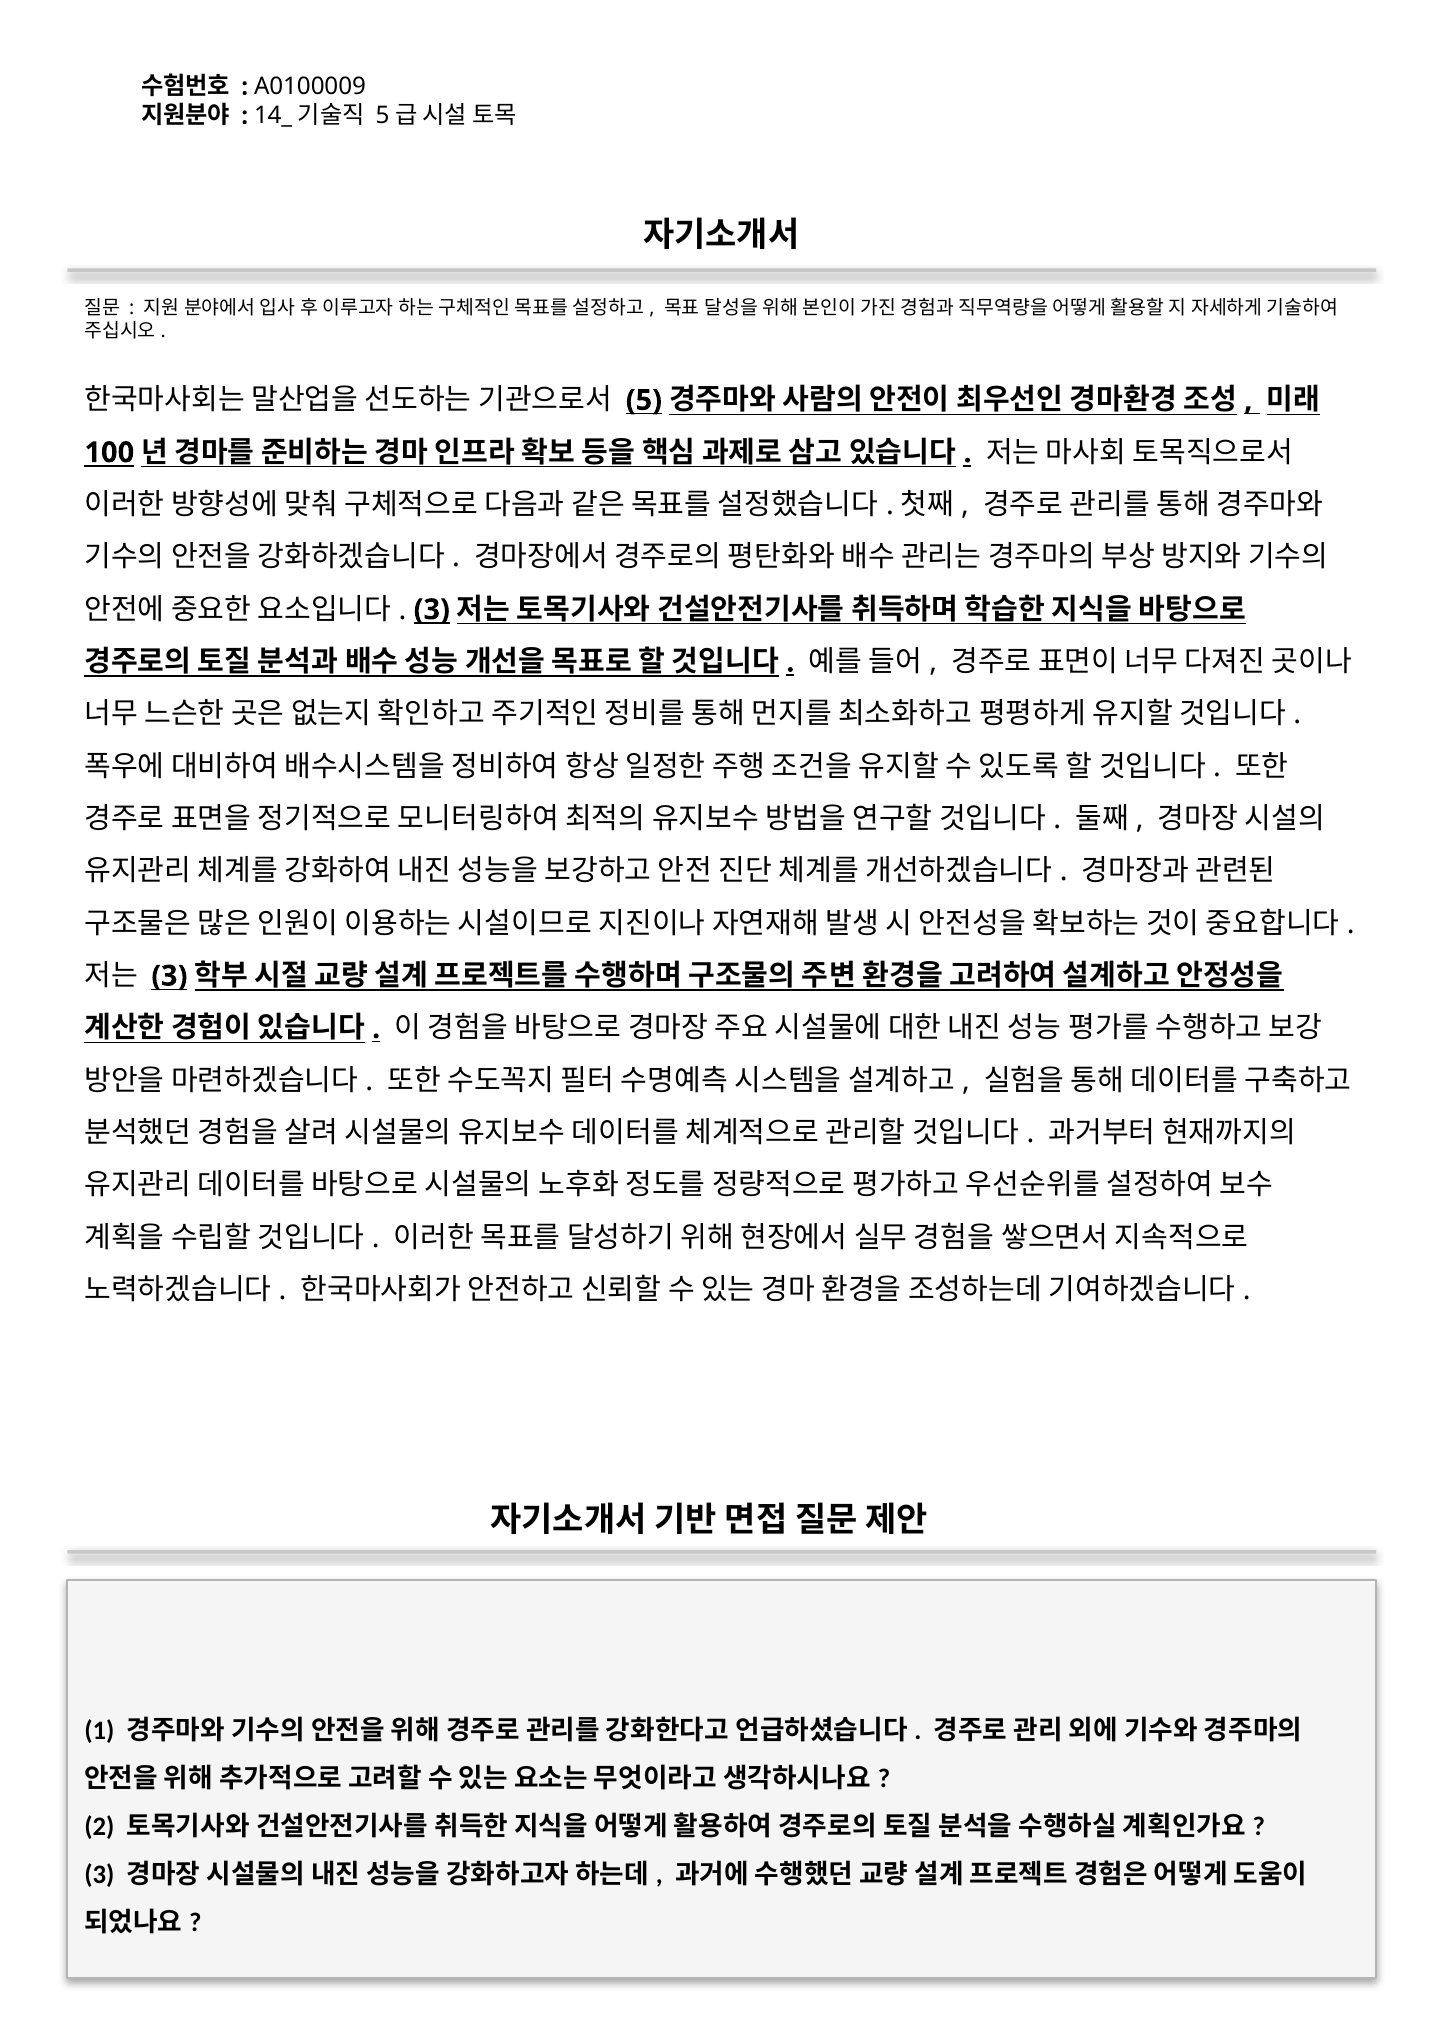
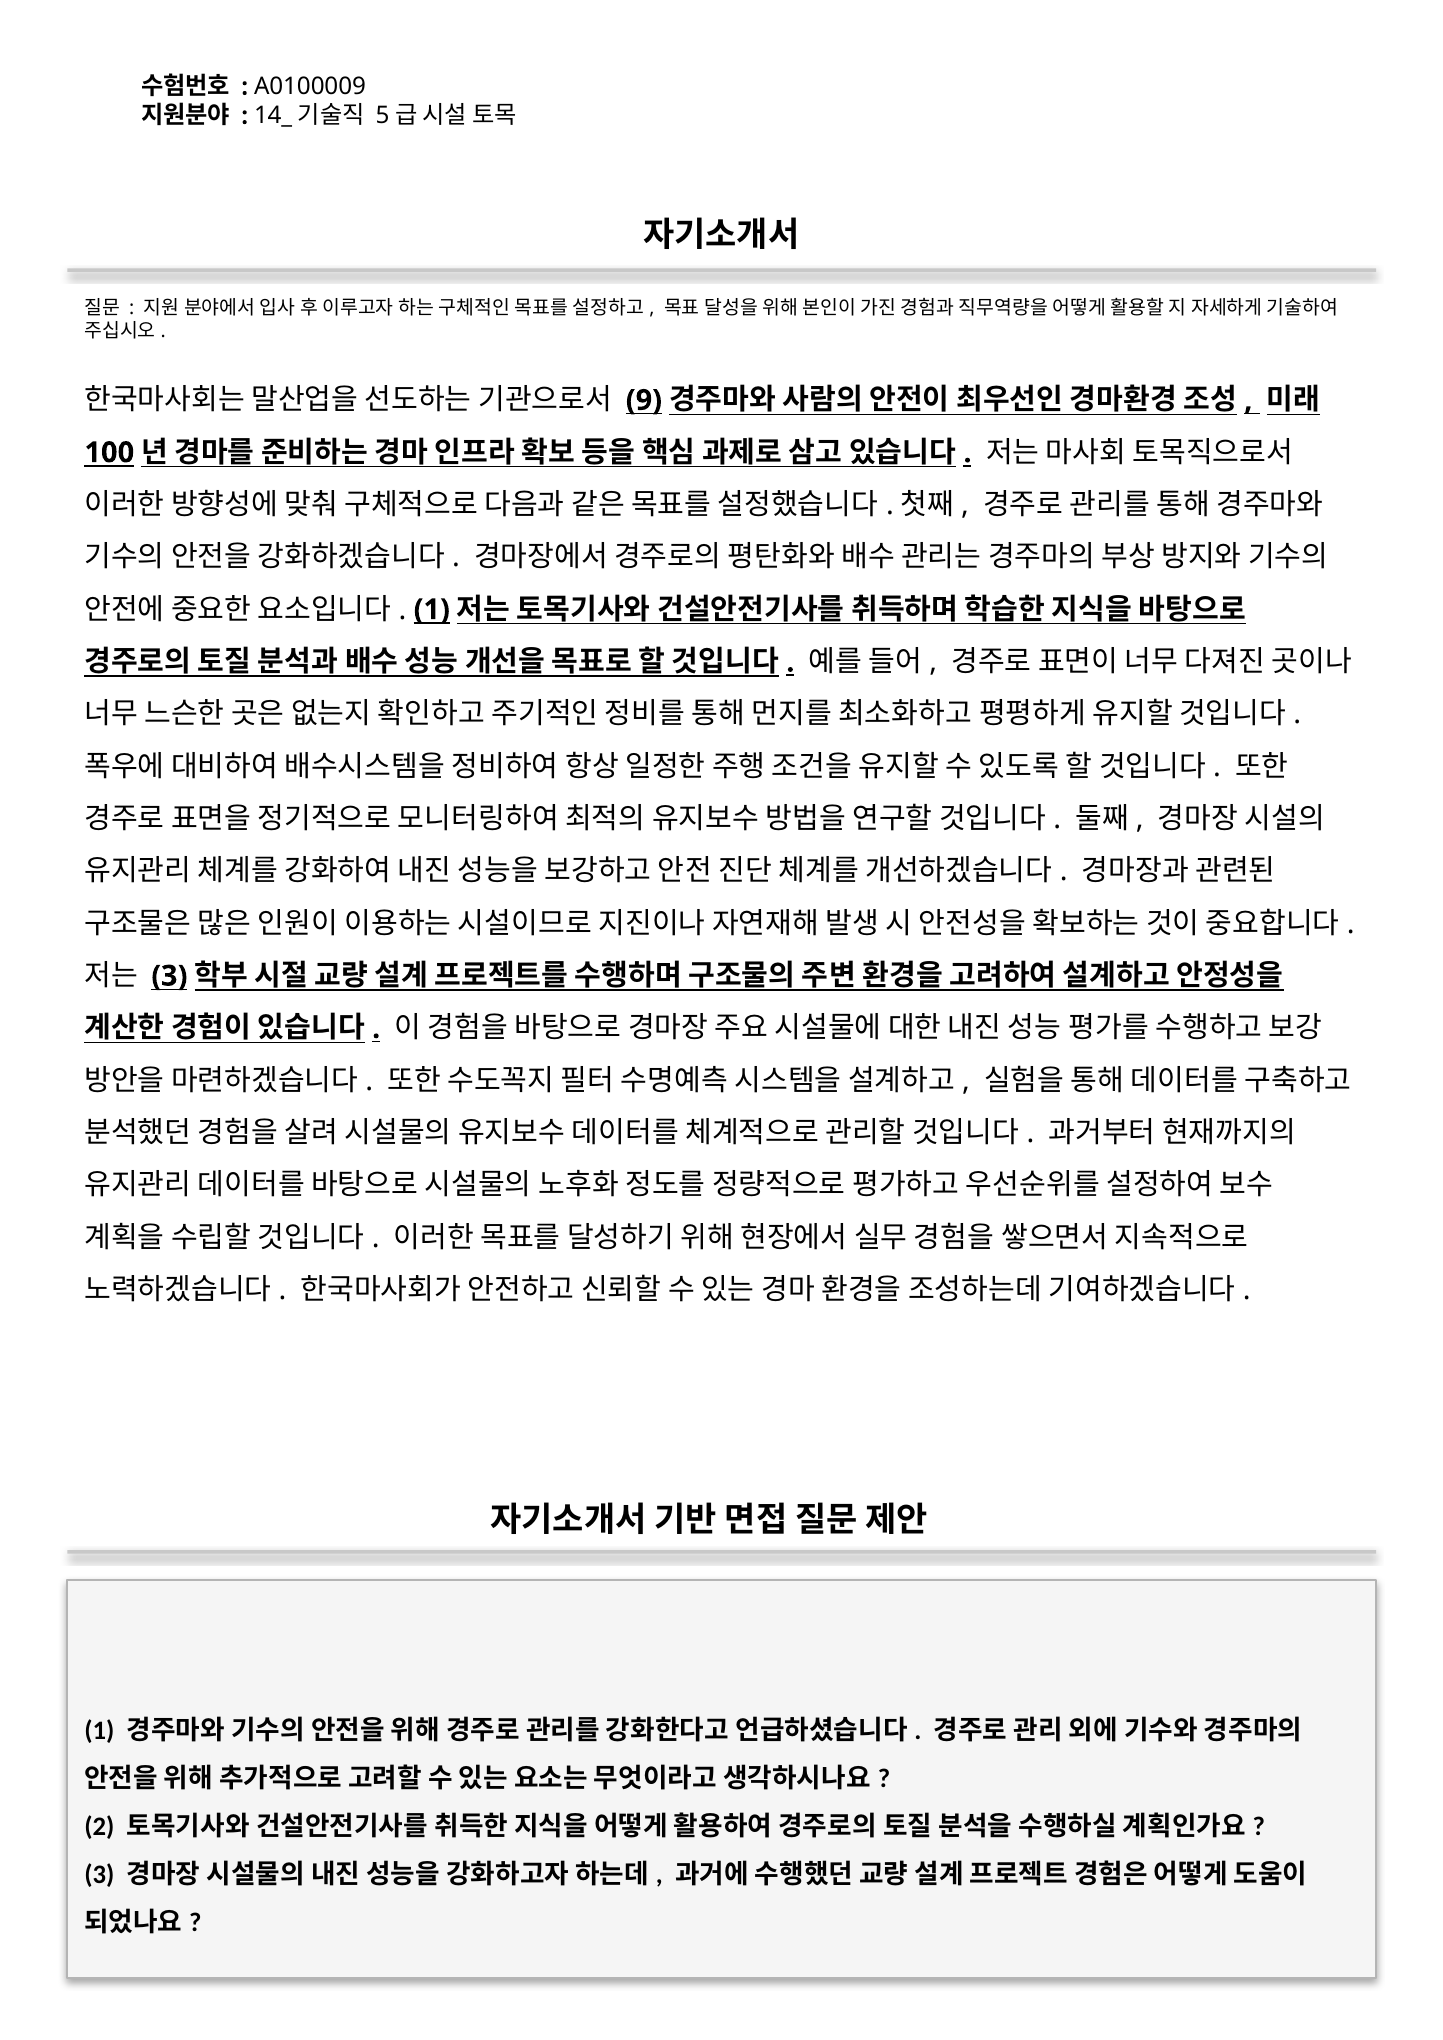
5: 5 -> 9
3 at (432, 610): 3 -> 1
